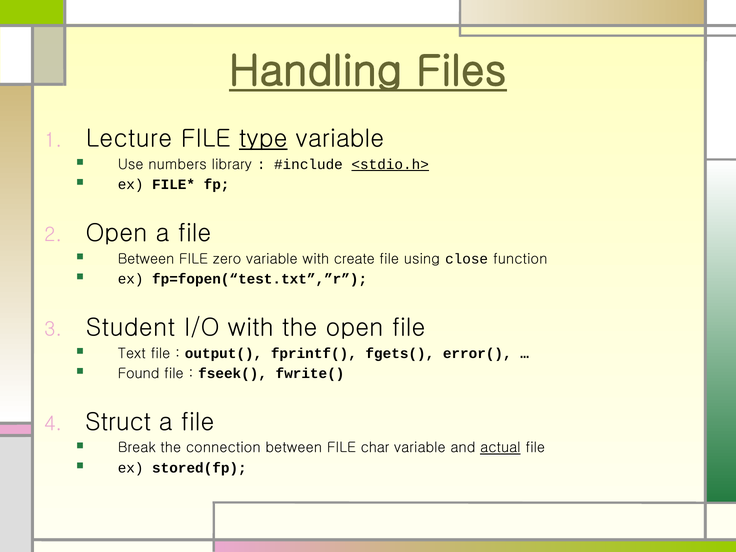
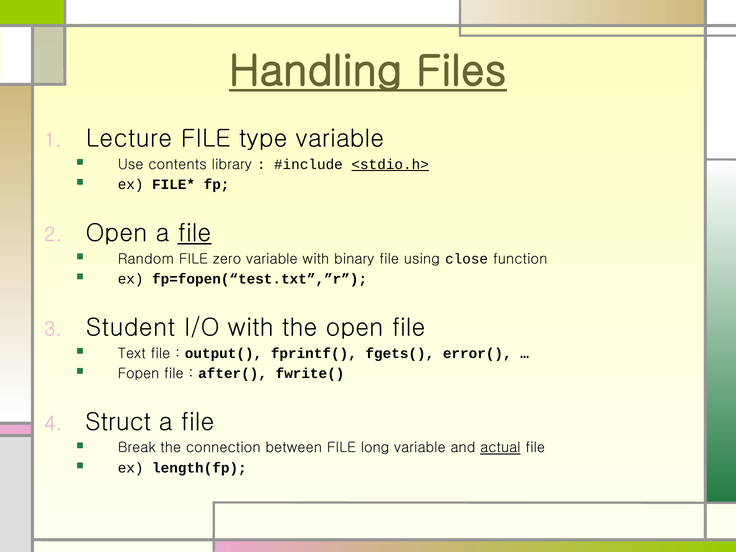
type underline: present -> none
numbers: numbers -> contents
file at (194, 233) underline: none -> present
Between at (146, 259): Between -> Random
create: create -> binary
Found: Found -> Fopen
fseek(: fseek( -> after(
char: char -> long
stored(fp: stored(fp -> length(fp
